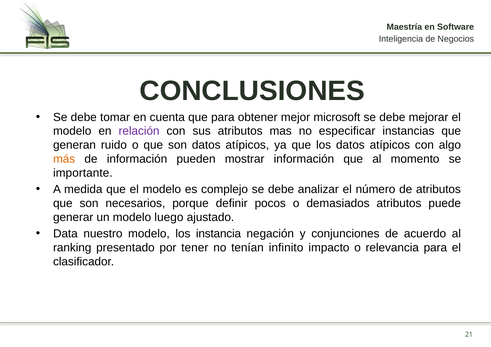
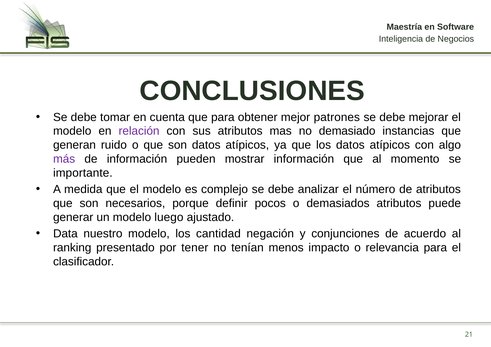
microsoft: microsoft -> patrones
especificar: especificar -> demasiado
más colour: orange -> purple
instancia: instancia -> cantidad
infinito: infinito -> menos
